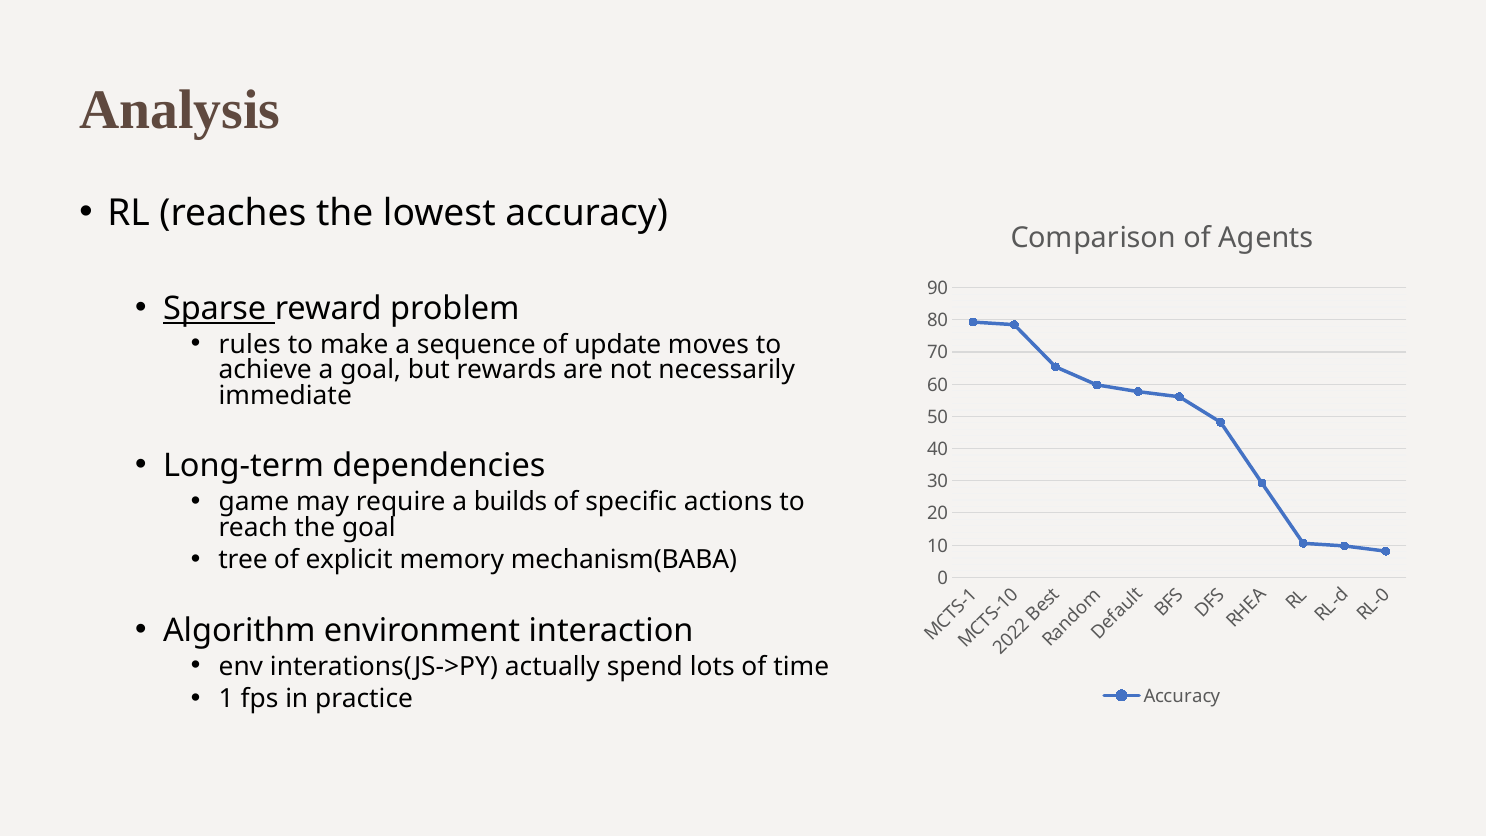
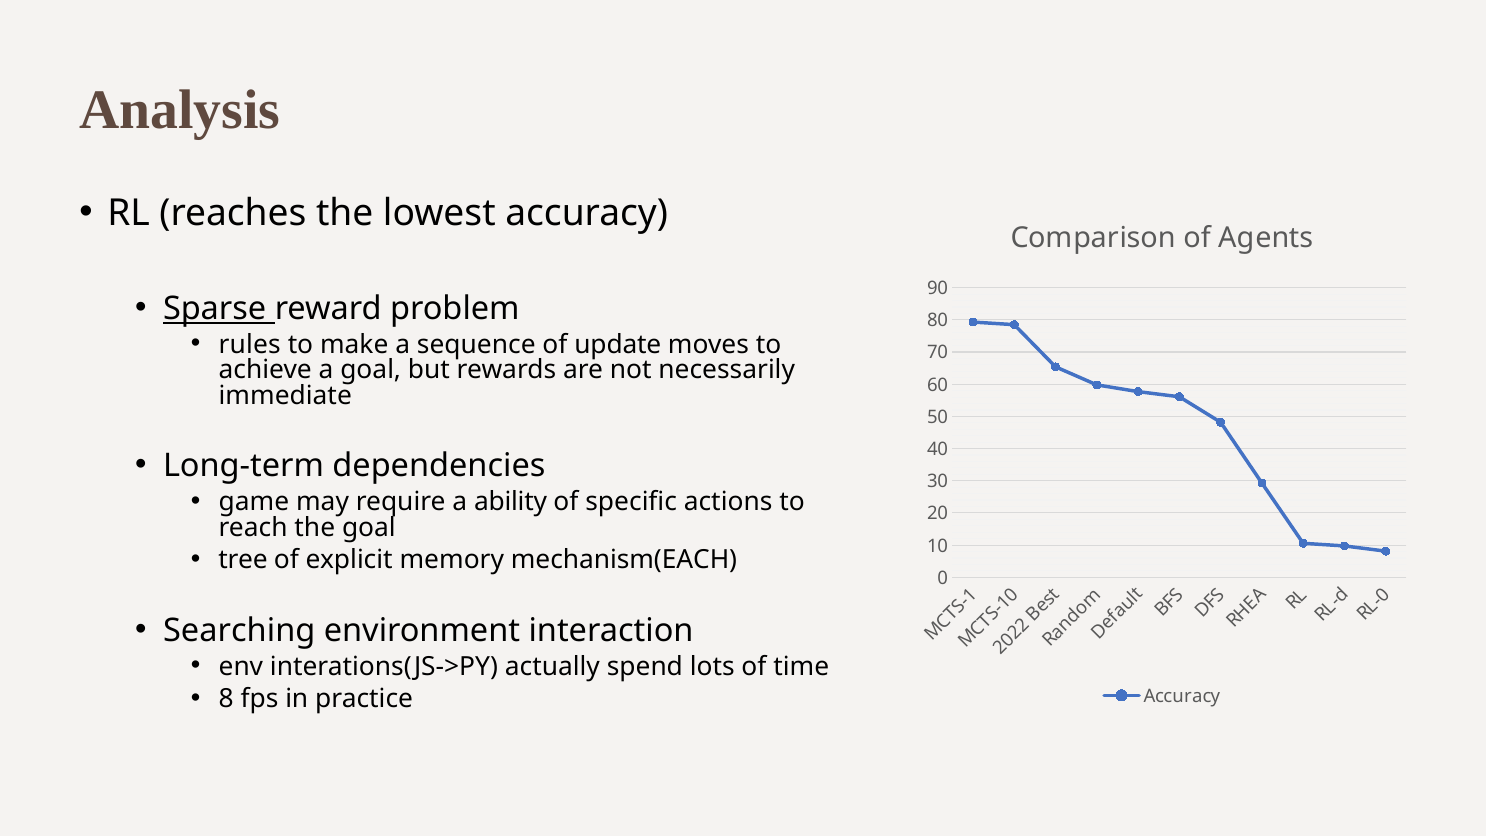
builds: builds -> ability
mechanism(BABA: mechanism(BABA -> mechanism(EACH
Algorithm: Algorithm -> Searching
1 at (226, 699): 1 -> 8
